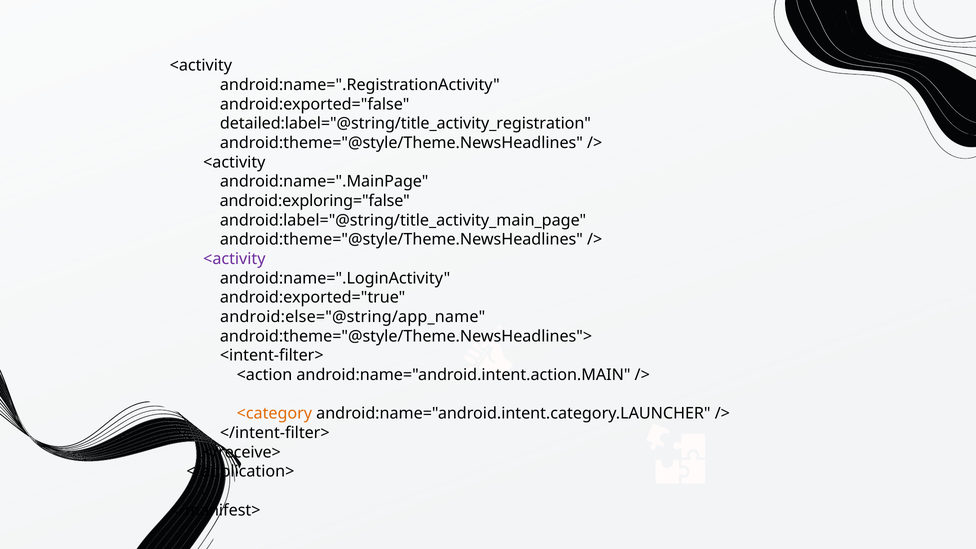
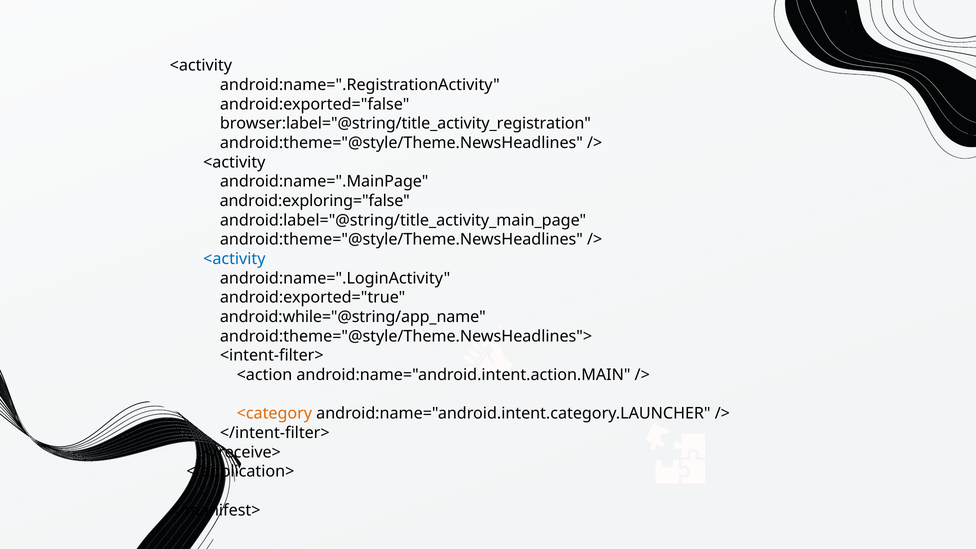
detailed:label="@string/title_activity_registration: detailed:label="@string/title_activity_registration -> browser:label="@string/title_activity_registration
<activity at (234, 259) colour: purple -> blue
android:else="@string/app_name: android:else="@string/app_name -> android:while="@string/app_name
